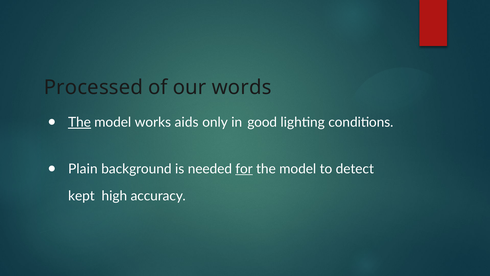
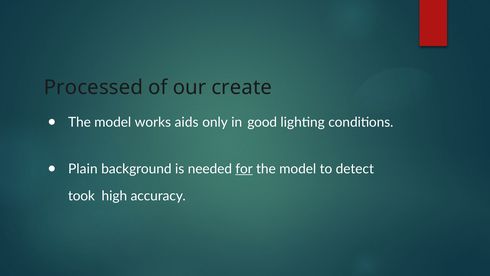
words: words -> create
The at (80, 122) underline: present -> none
kept: kept -> took
